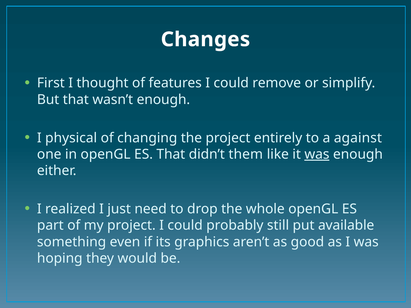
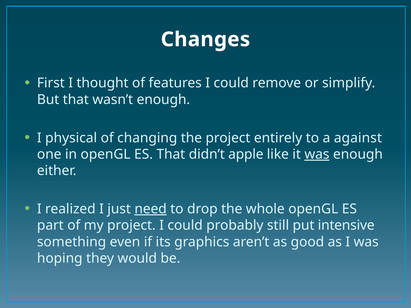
them: them -> apple
need underline: none -> present
available: available -> intensive
